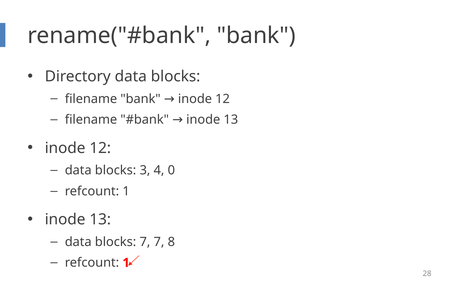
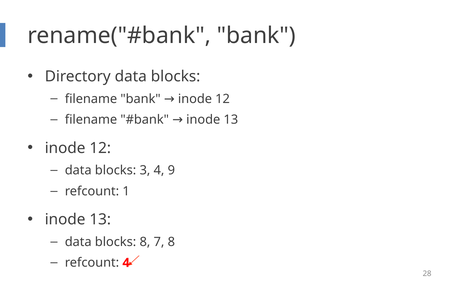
0: 0 -> 9
blocks 7: 7 -> 8
1 at (126, 263): 1 -> 4
